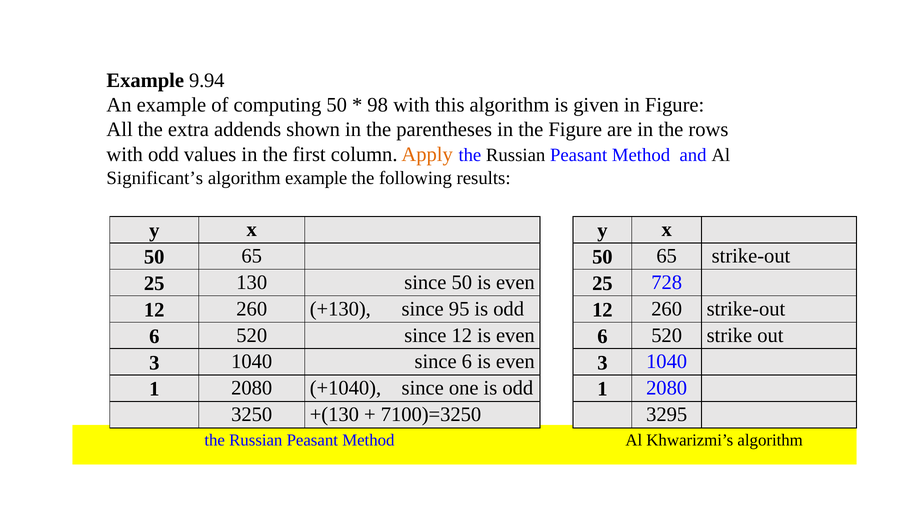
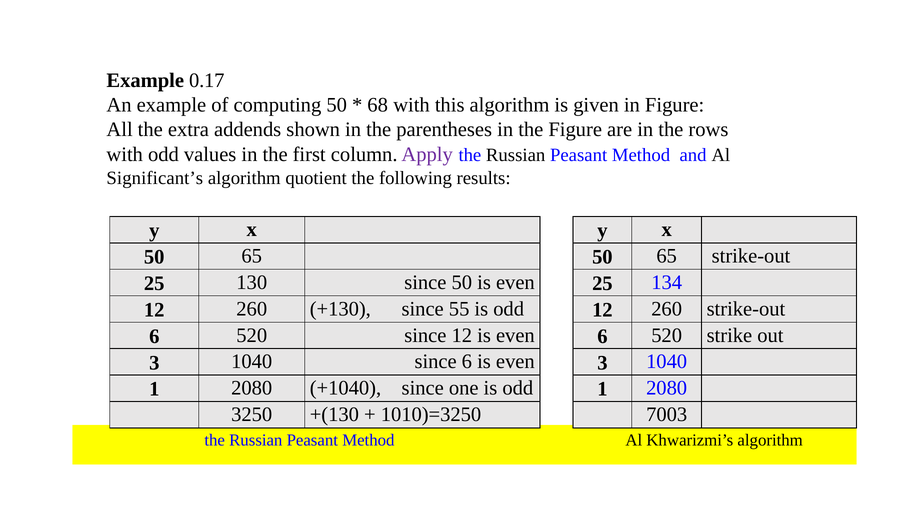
9.94: 9.94 -> 0.17
98: 98 -> 68
Apply colour: orange -> purple
algorithm example: example -> quotient
728: 728 -> 134
95: 95 -> 55
7100)=3250: 7100)=3250 -> 1010)=3250
3295: 3295 -> 7003
